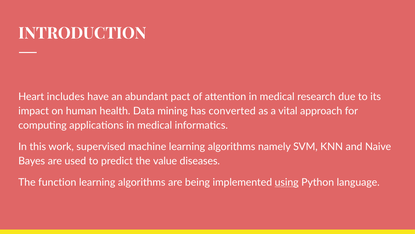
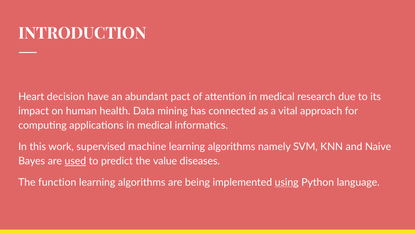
includes: includes -> decision
converted: converted -> connected
used underline: none -> present
